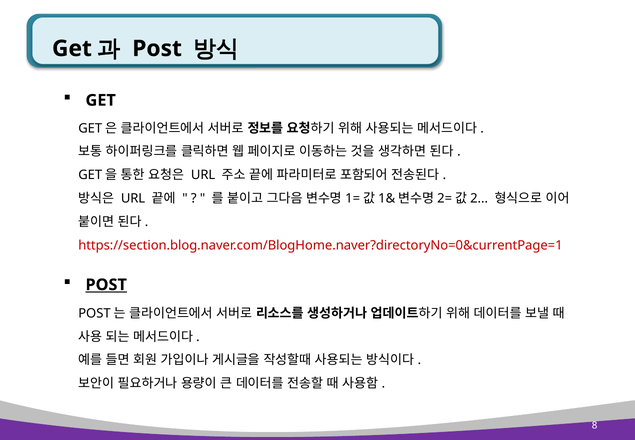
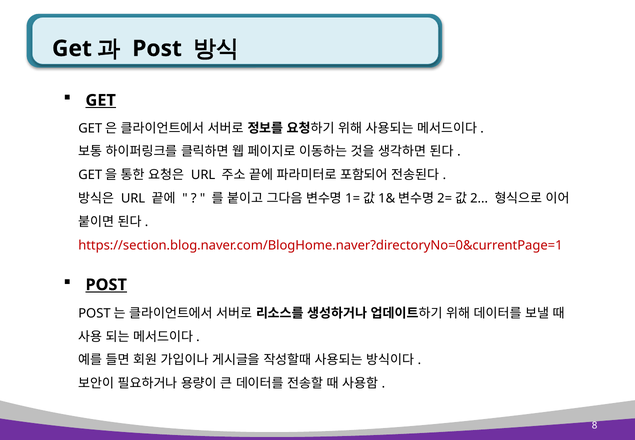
GET at (101, 100) underline: none -> present
